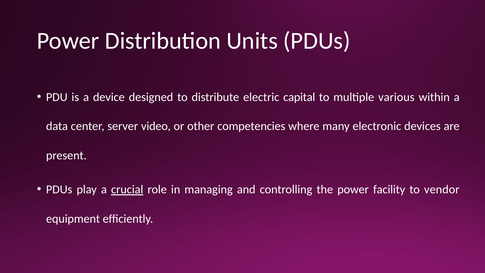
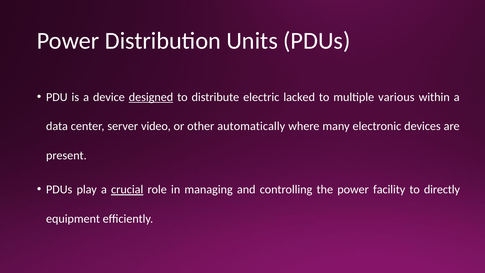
designed underline: none -> present
capital: capital -> lacked
competencies: competencies -> automatically
vendor: vendor -> directly
